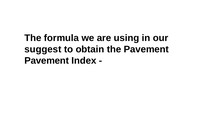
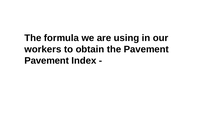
suggest: suggest -> workers
